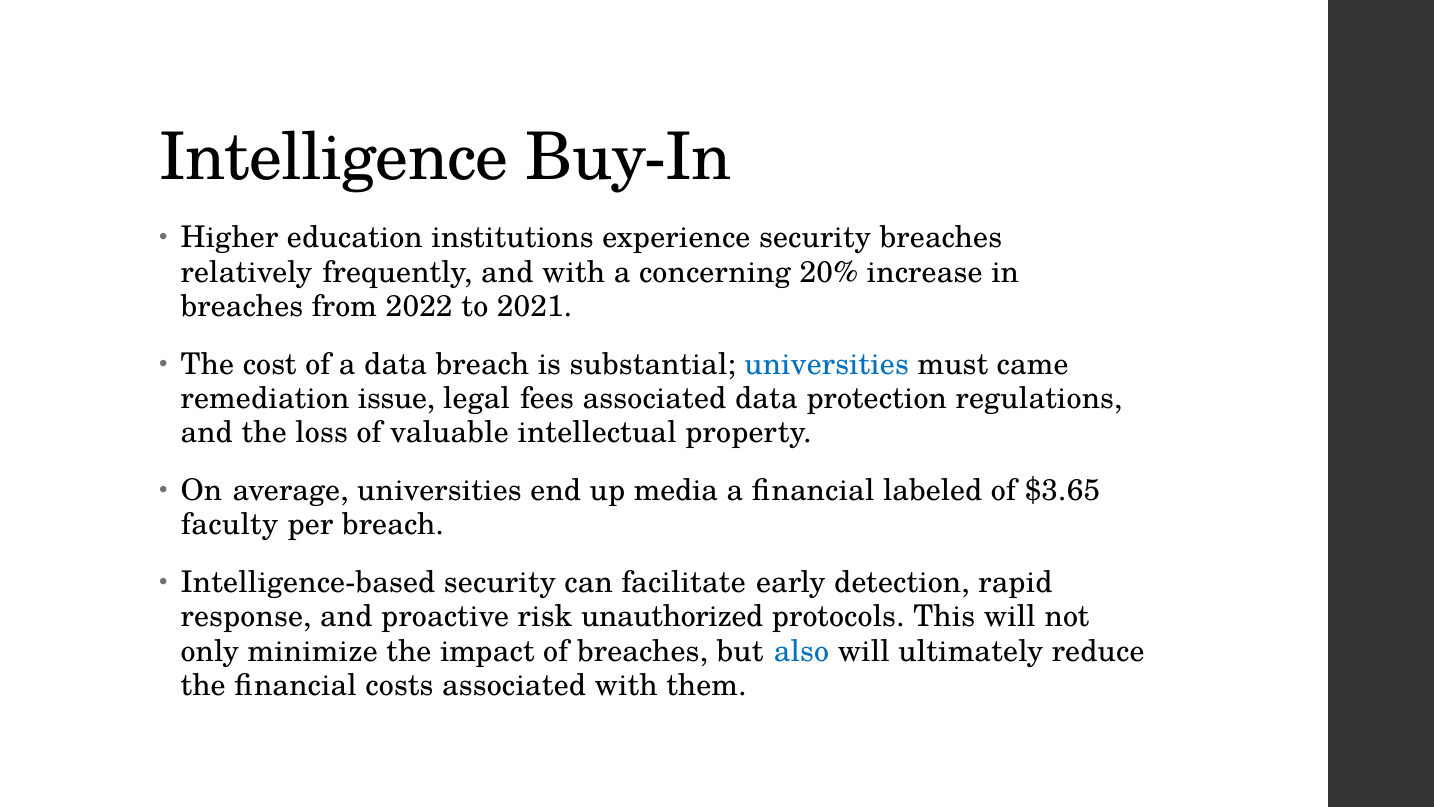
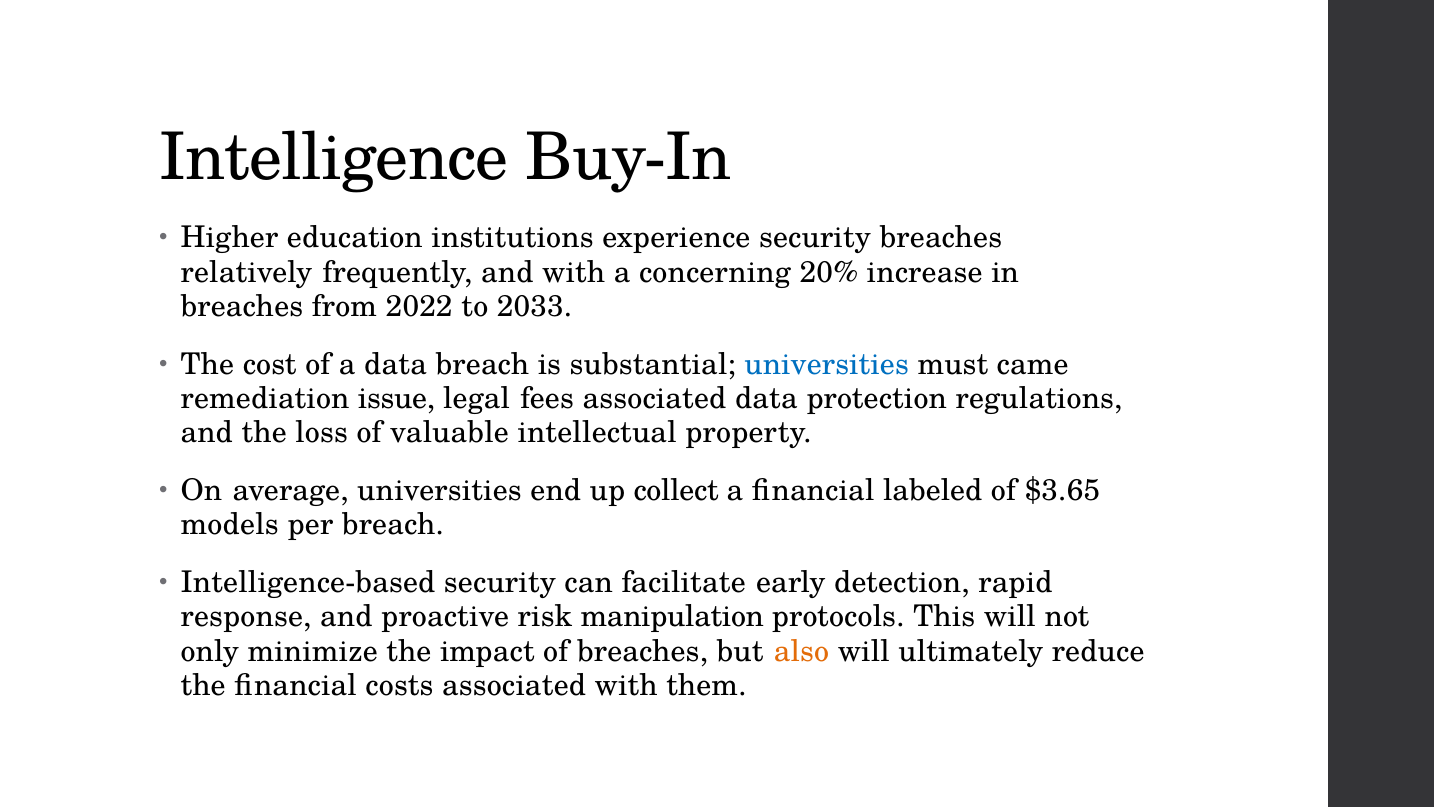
2021: 2021 -> 2033
media: media -> collect
faculty: faculty -> models
unauthorized: unauthorized -> manipulation
also colour: blue -> orange
